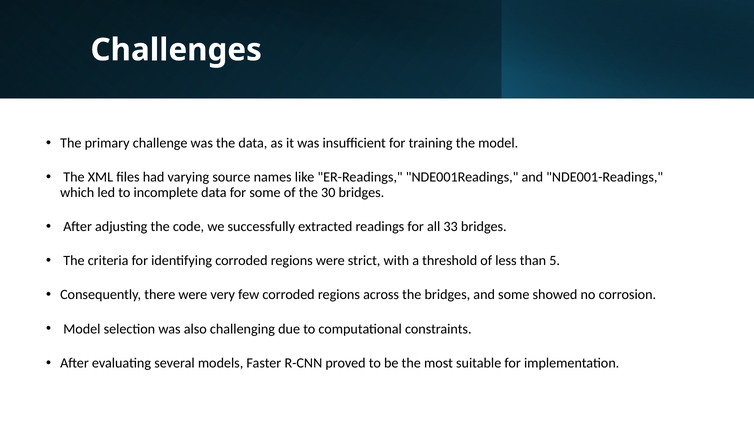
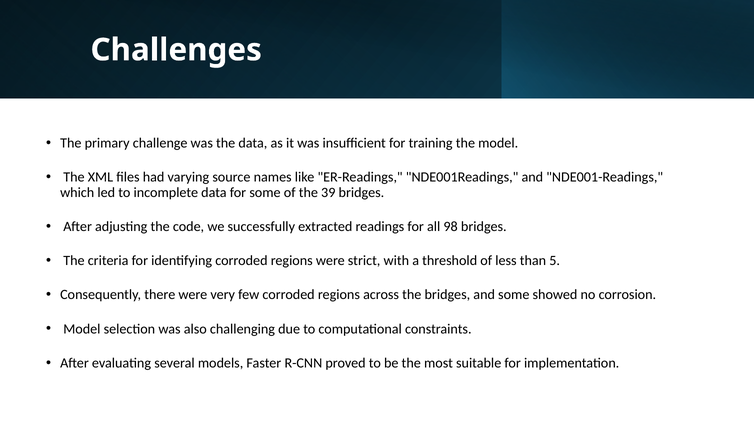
30: 30 -> 39
33: 33 -> 98
